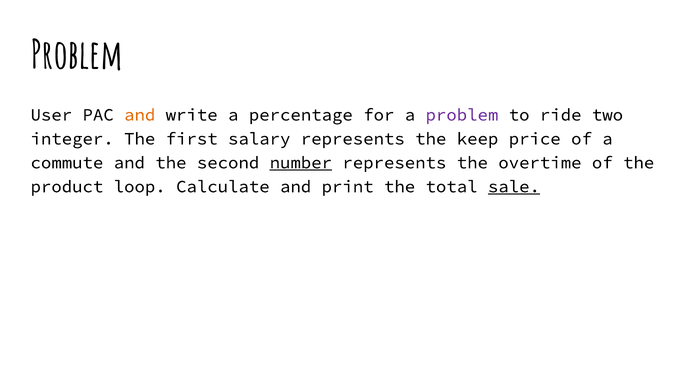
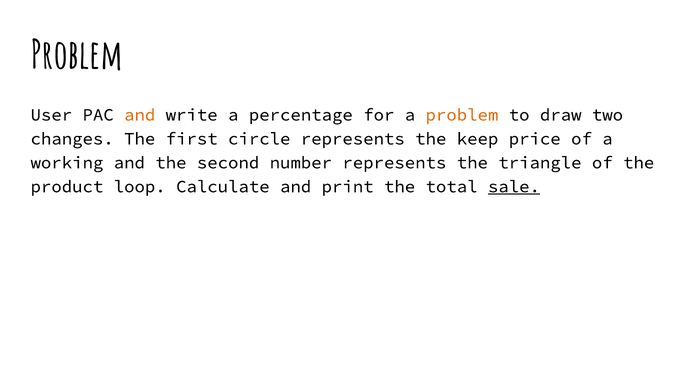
problem at (462, 115) colour: purple -> orange
ride: ride -> draw
integer: integer -> changes
salary: salary -> circle
commute: commute -> working
number underline: present -> none
overtime: overtime -> triangle
